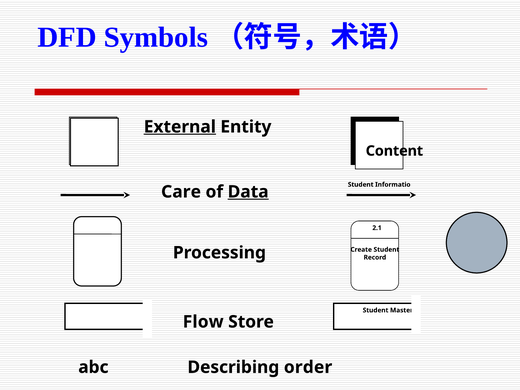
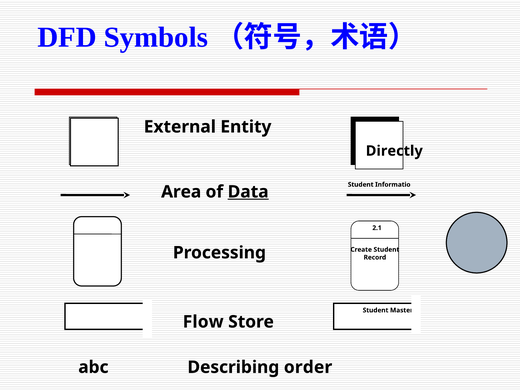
External underline: present -> none
Content: Content -> Directly
Care: Care -> Area
